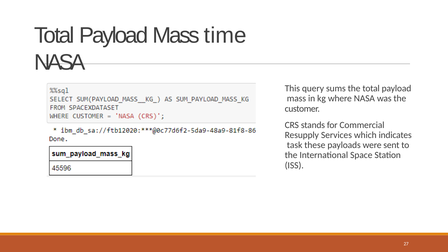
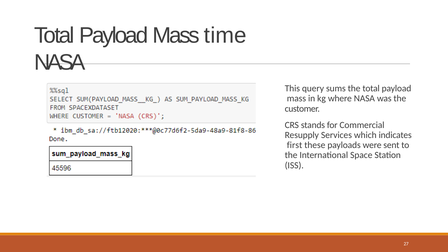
task: task -> first
